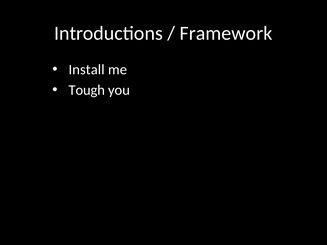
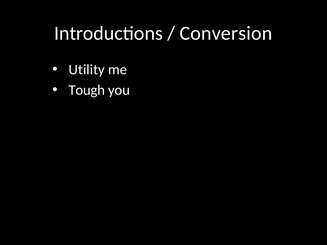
Framework: Framework -> Conversion
Install: Install -> Utility
